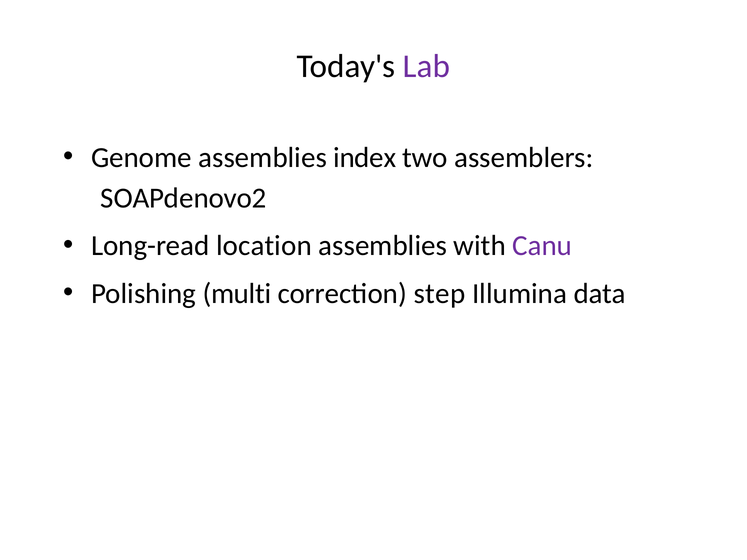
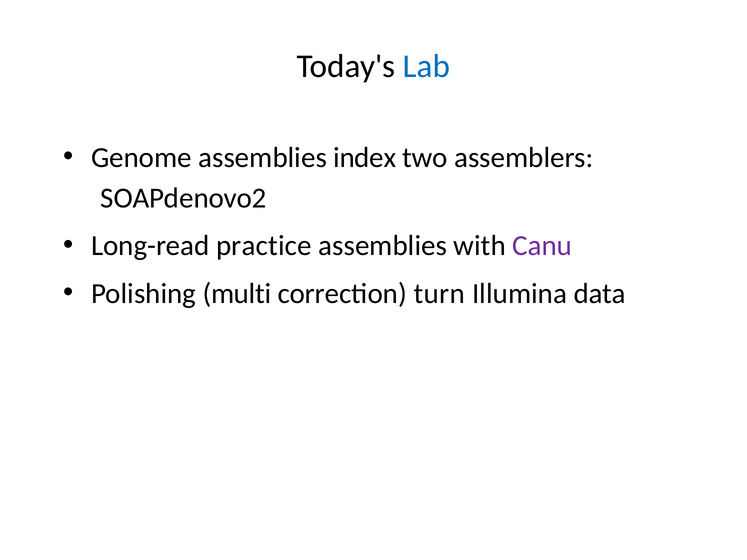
Lab colour: purple -> blue
location: location -> practice
step: step -> turn
